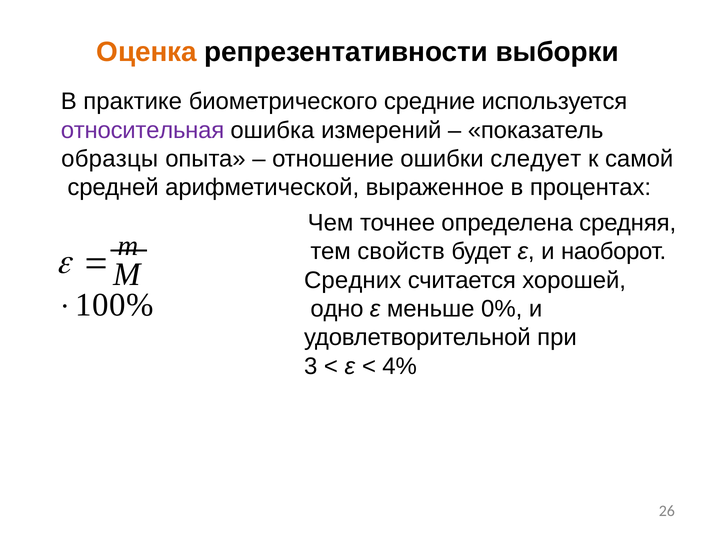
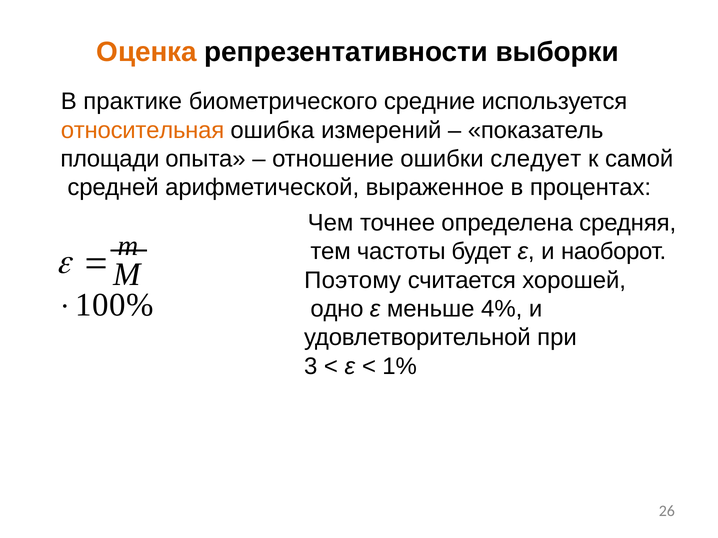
относительная colour: purple -> orange
образцы: образцы -> площади
свойств: свойств -> частоты
Средних: Средних -> Поэтому
0%: 0% -> 4%
4%: 4% -> 1%
